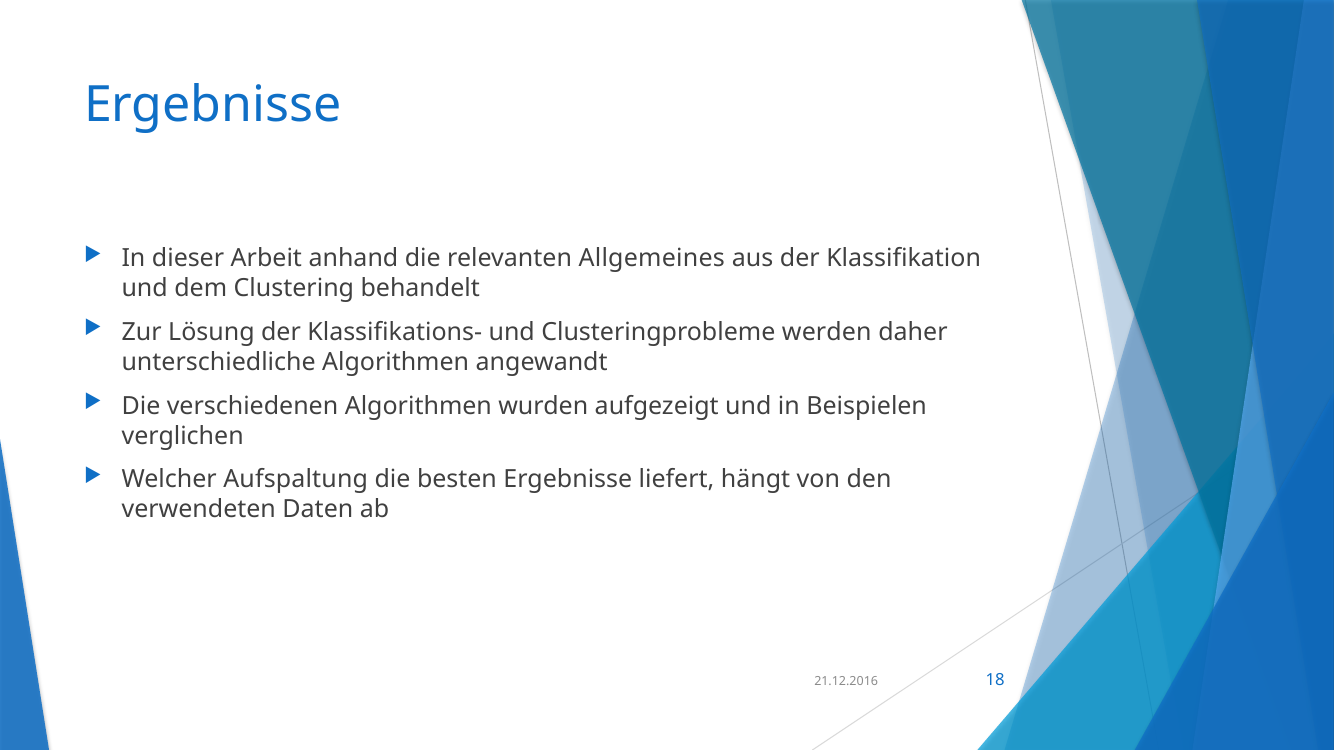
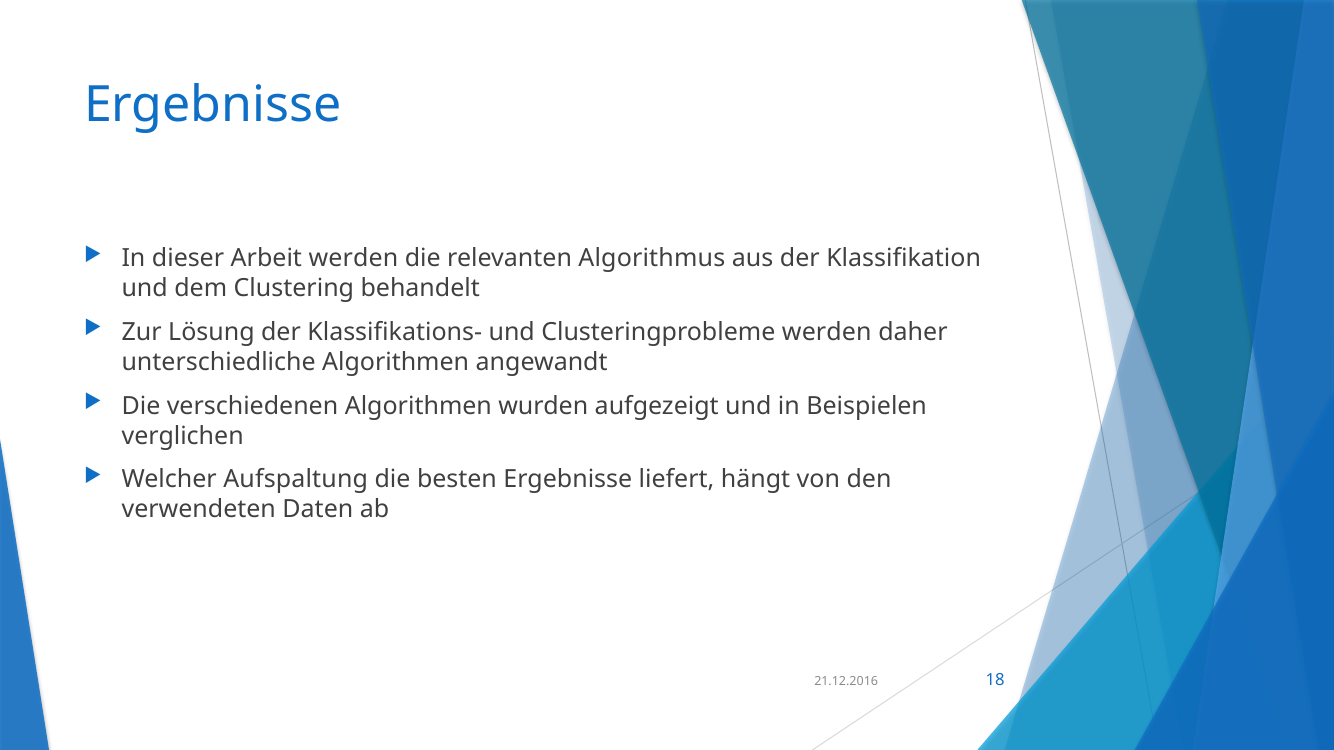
Arbeit anhand: anhand -> werden
Allgemeines: Allgemeines -> Algorithmus
